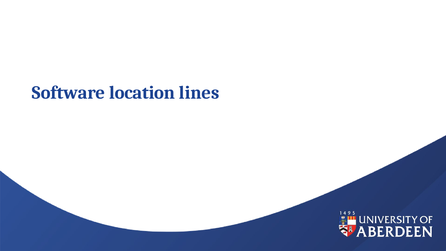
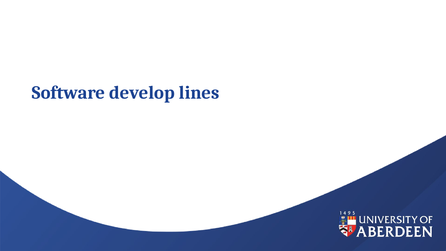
location: location -> develop
